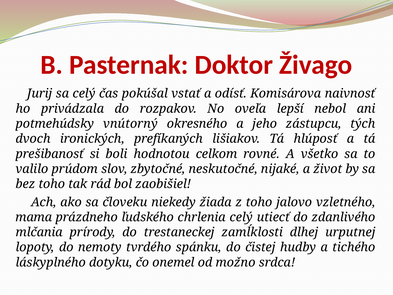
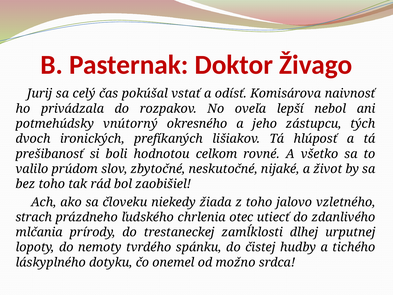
mama: mama -> strach
chrlenia celý: celý -> otec
